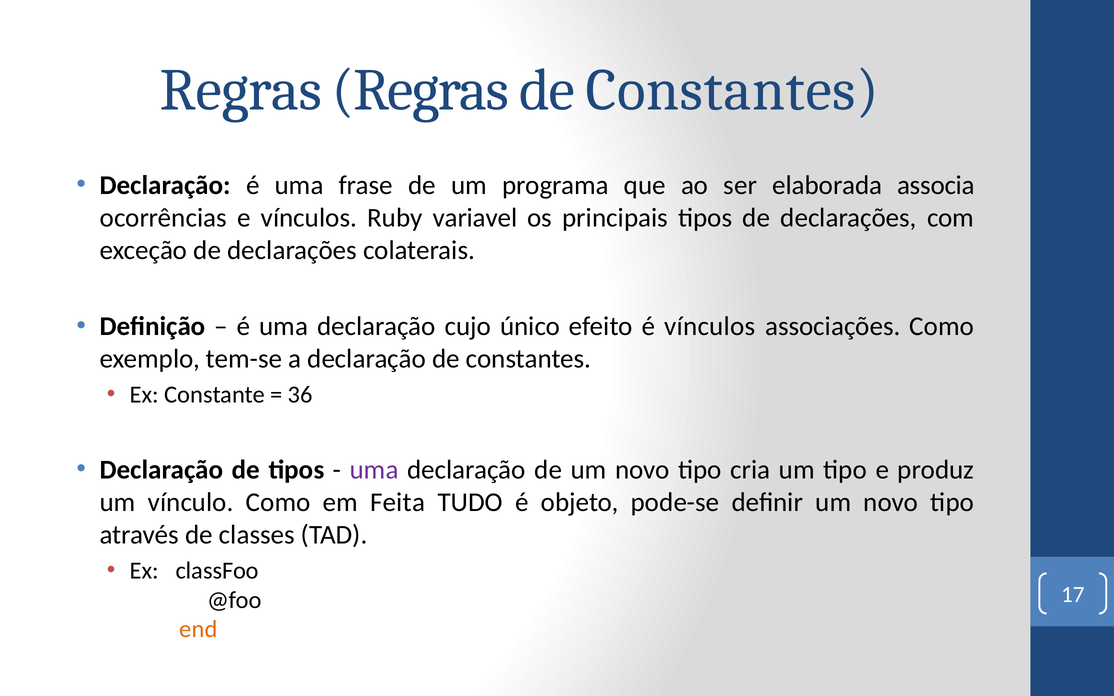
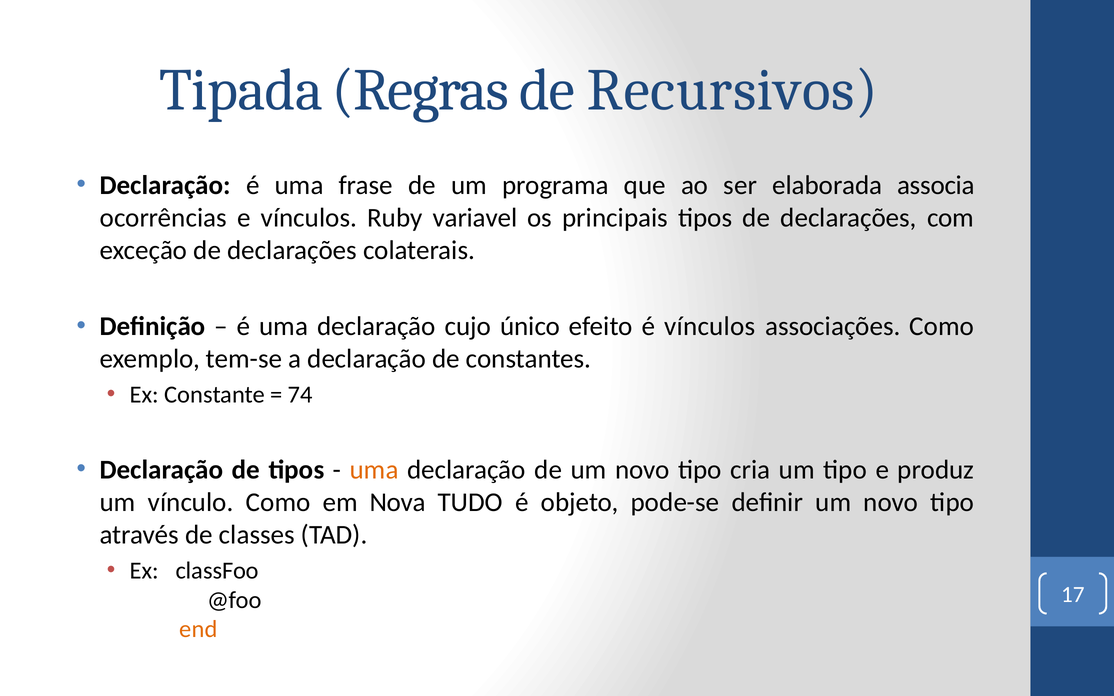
Regras at (241, 90): Regras -> Tipada
Regras de Constantes: Constantes -> Recursivos
36: 36 -> 74
uma at (374, 470) colour: purple -> orange
Feita: Feita -> Nova
